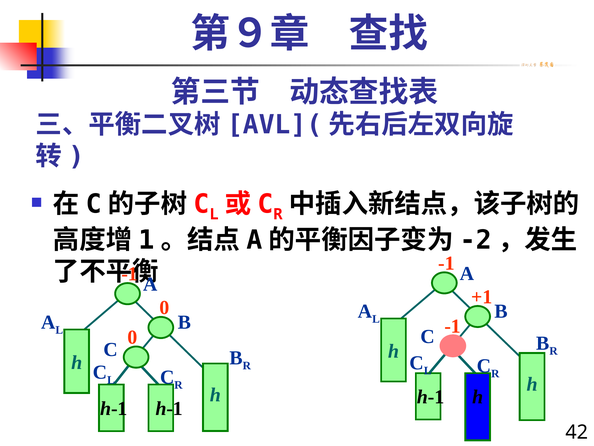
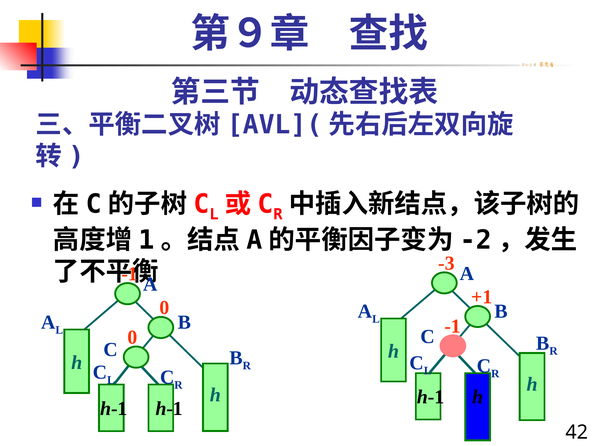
-1 at (446, 263): -1 -> -3
